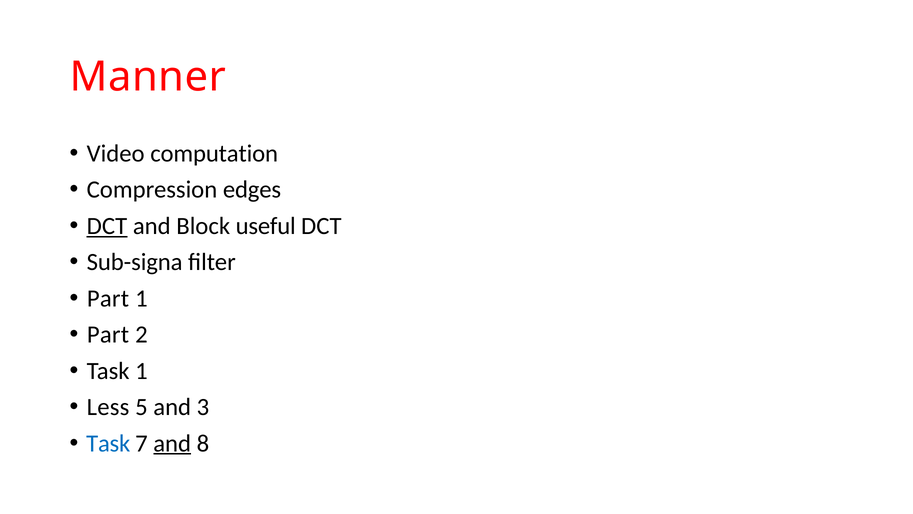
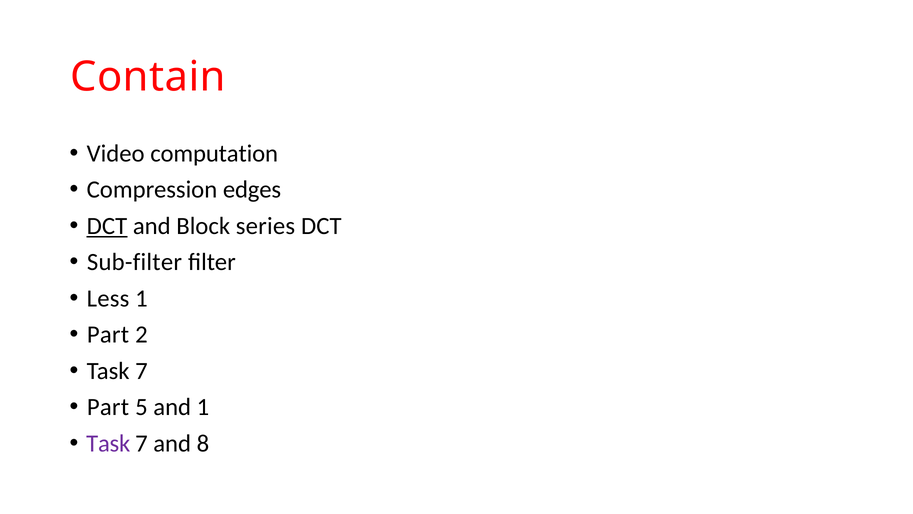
Manner: Manner -> Contain
useful: useful -> series
Sub-signa: Sub-signa -> Sub-filter
Part at (108, 298): Part -> Less
1 at (141, 371): 1 -> 7
Less at (108, 407): Less -> Part
and 3: 3 -> 1
Task at (108, 443) colour: blue -> purple
and at (172, 443) underline: present -> none
